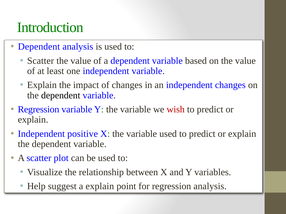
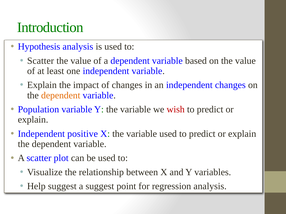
Dependent at (39, 47): Dependent -> Hypothesis
dependent at (61, 96) colour: black -> orange
Regression at (38, 110): Regression -> Population
a explain: explain -> suggest
